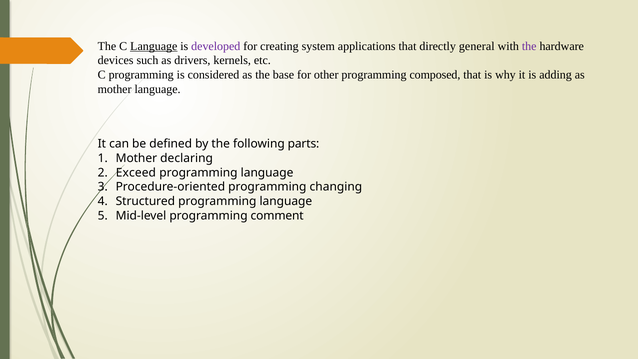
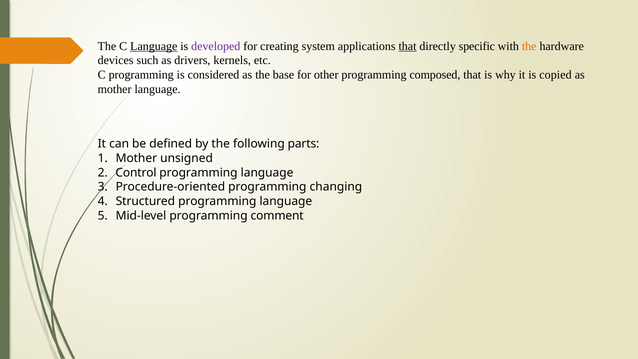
that at (407, 46) underline: none -> present
general: general -> specific
the at (529, 46) colour: purple -> orange
adding: adding -> copied
declaring: declaring -> unsigned
Exceed: Exceed -> Control
